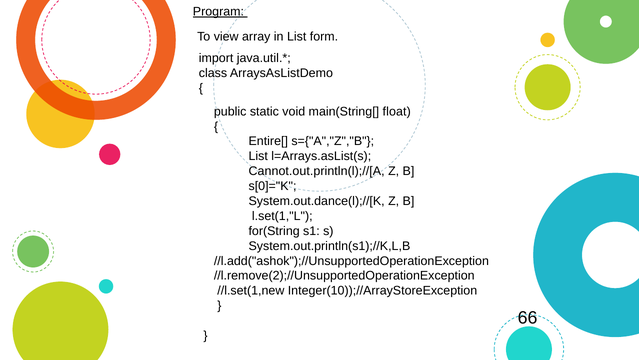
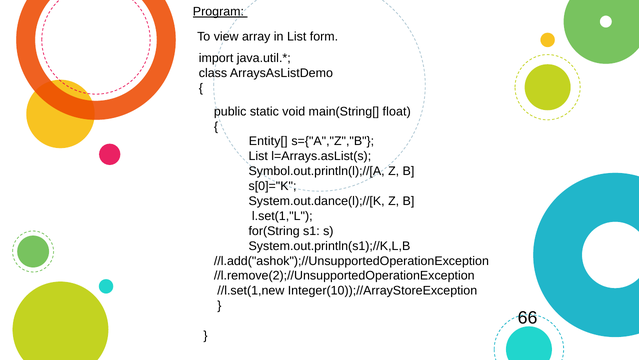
Entire[: Entire[ -> Entity[
Cannot.out.println(l);//[A: Cannot.out.println(l);//[A -> Symbol.out.println(l);//[A
